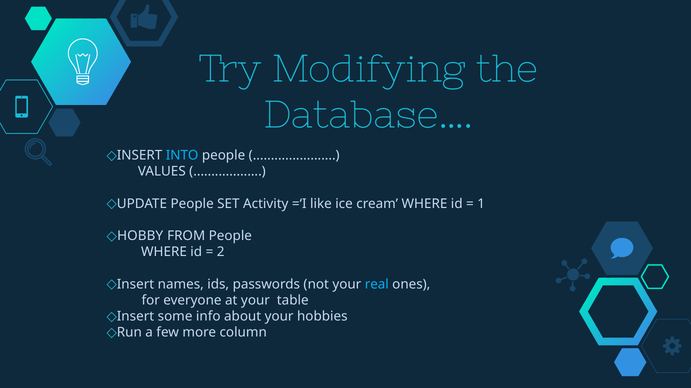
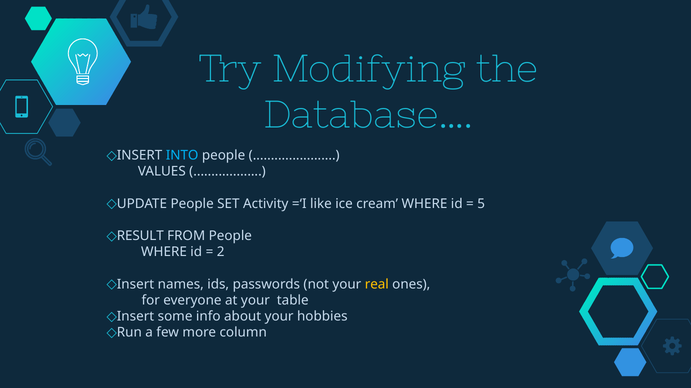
1: 1 -> 5
HOBBY: HOBBY -> RESULT
real colour: light blue -> yellow
